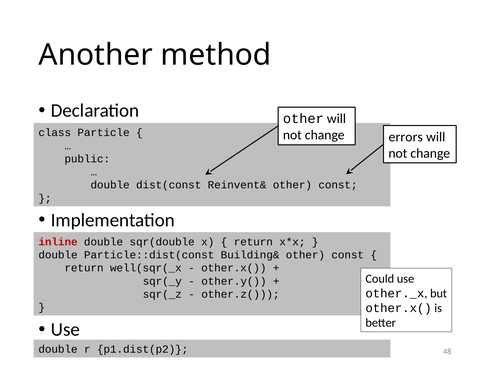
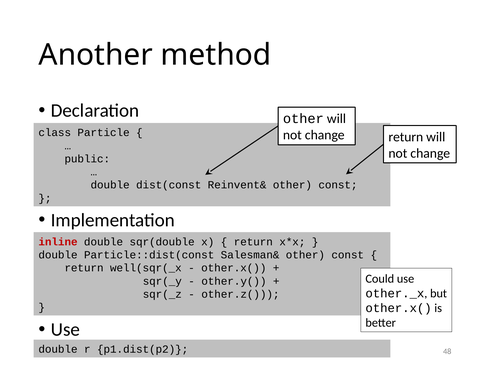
errors at (406, 137): errors -> return
Building&: Building& -> Salesman&
